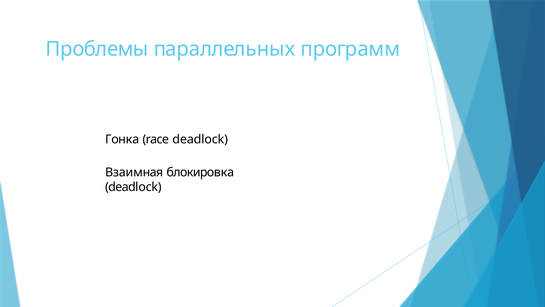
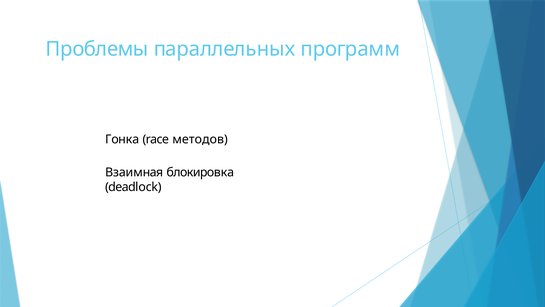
race deadlock: deadlock -> методов
